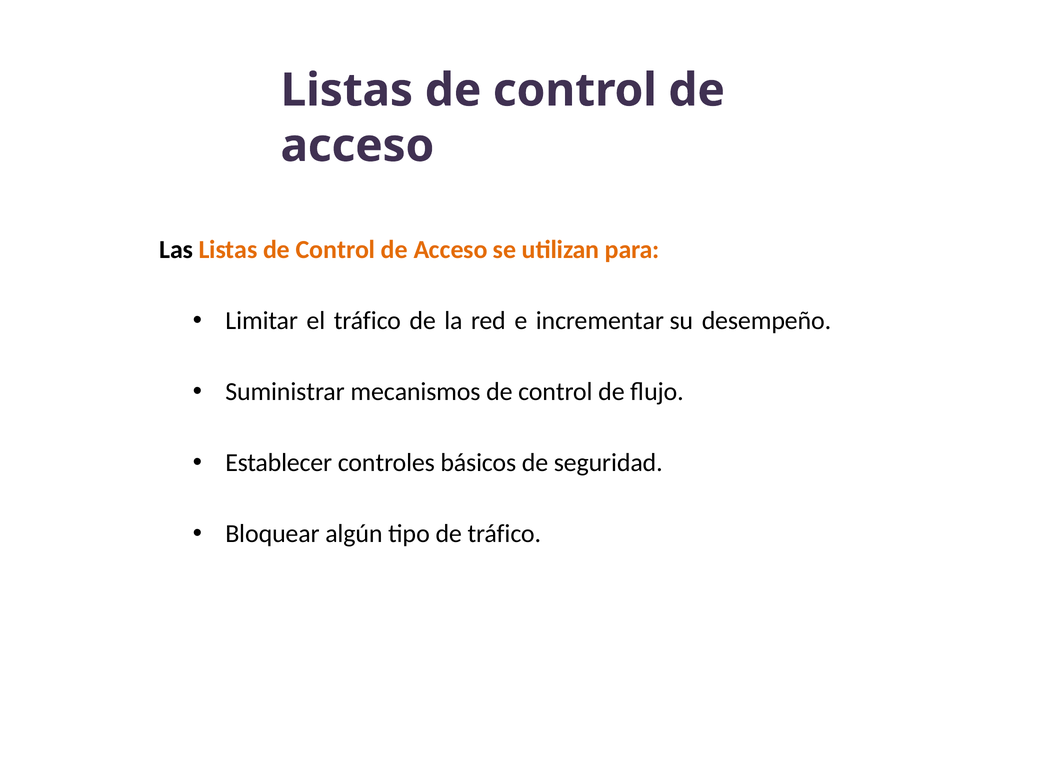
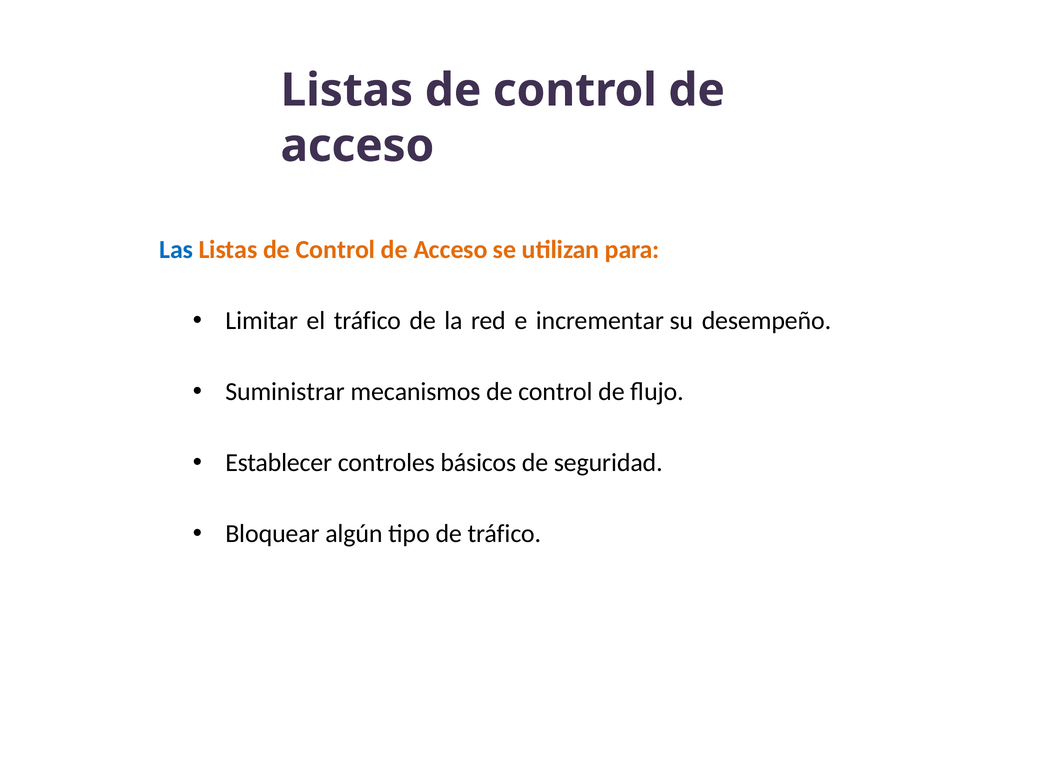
Las colour: black -> blue
